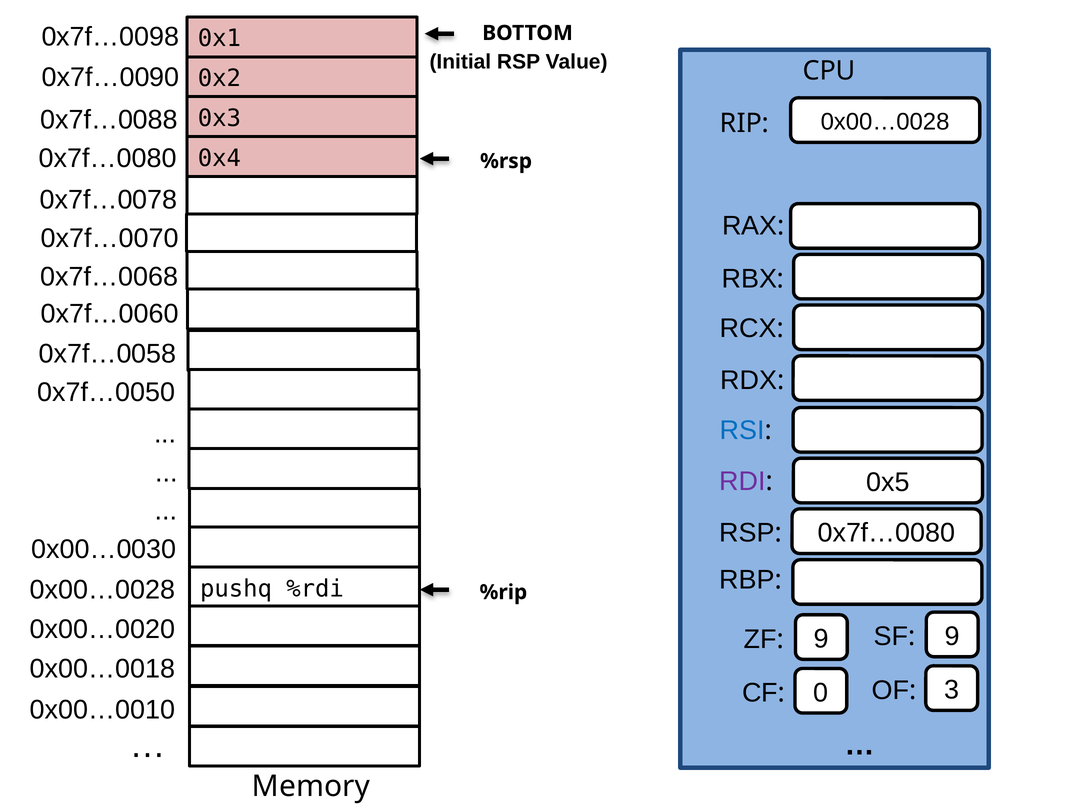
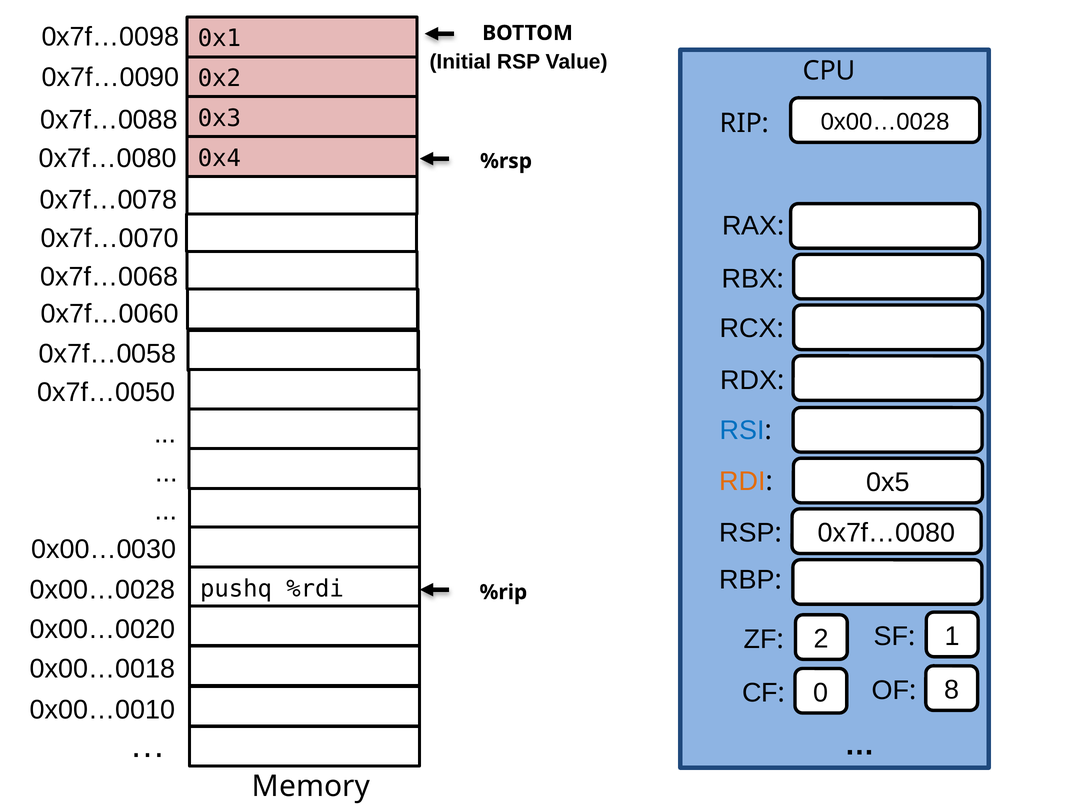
RDI colour: purple -> orange
9 at (821, 639): 9 -> 2
9 at (952, 636): 9 -> 1
3: 3 -> 8
